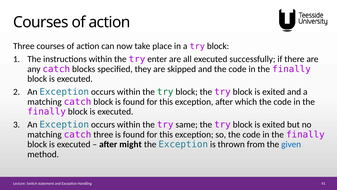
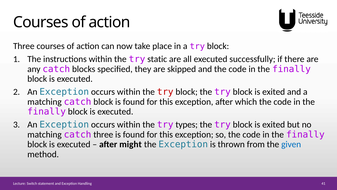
enter: enter -> static
try at (165, 92) colour: green -> red
same: same -> types
